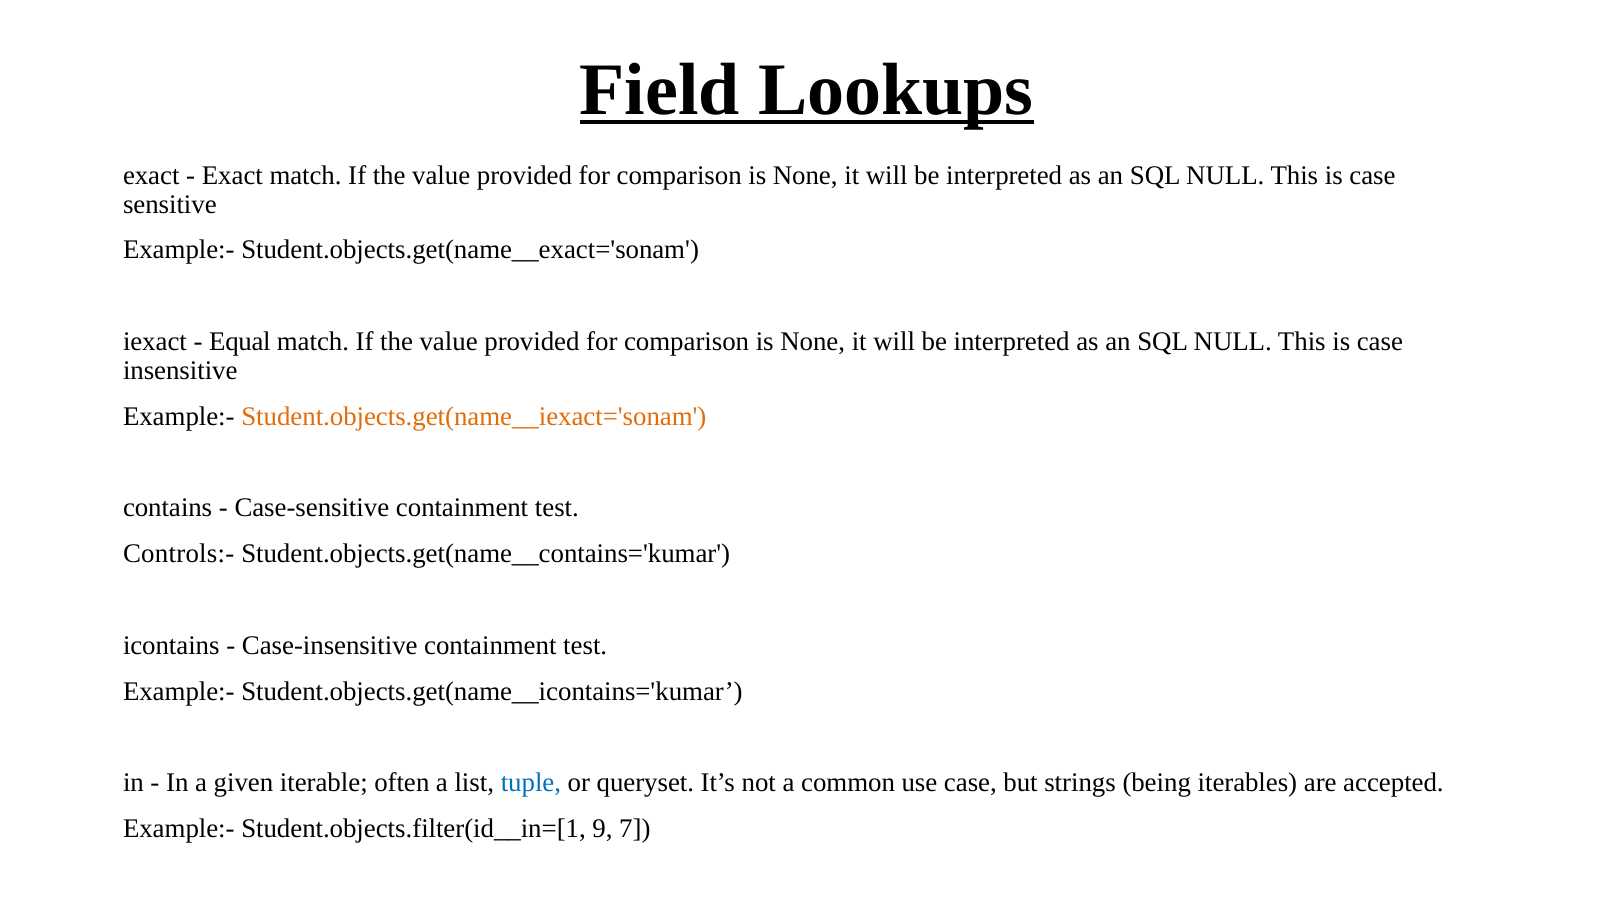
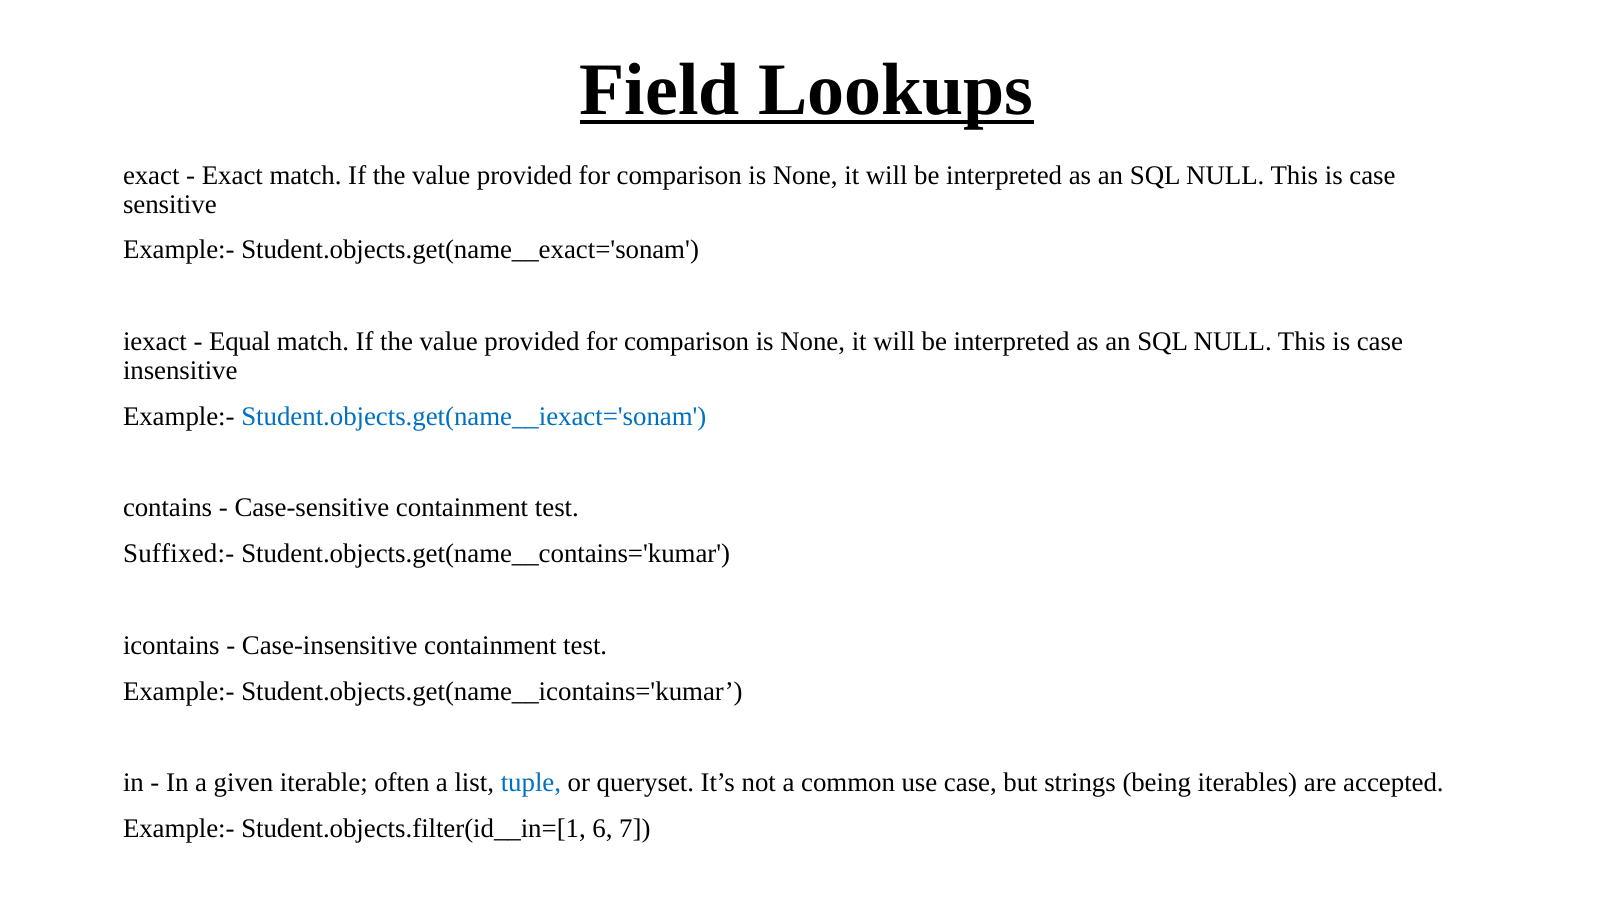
Student.objects.get(name__iexact='sonam colour: orange -> blue
Controls:-: Controls:- -> Suffixed:-
9: 9 -> 6
